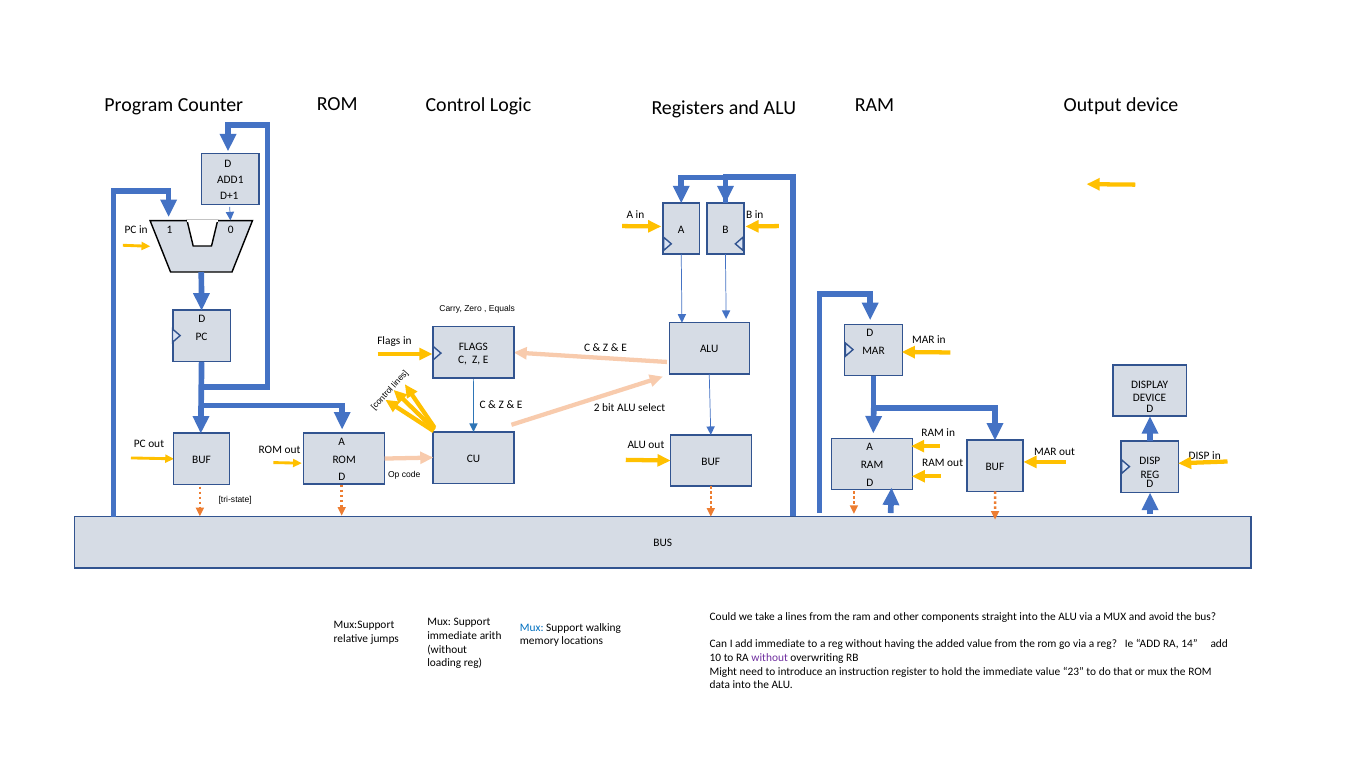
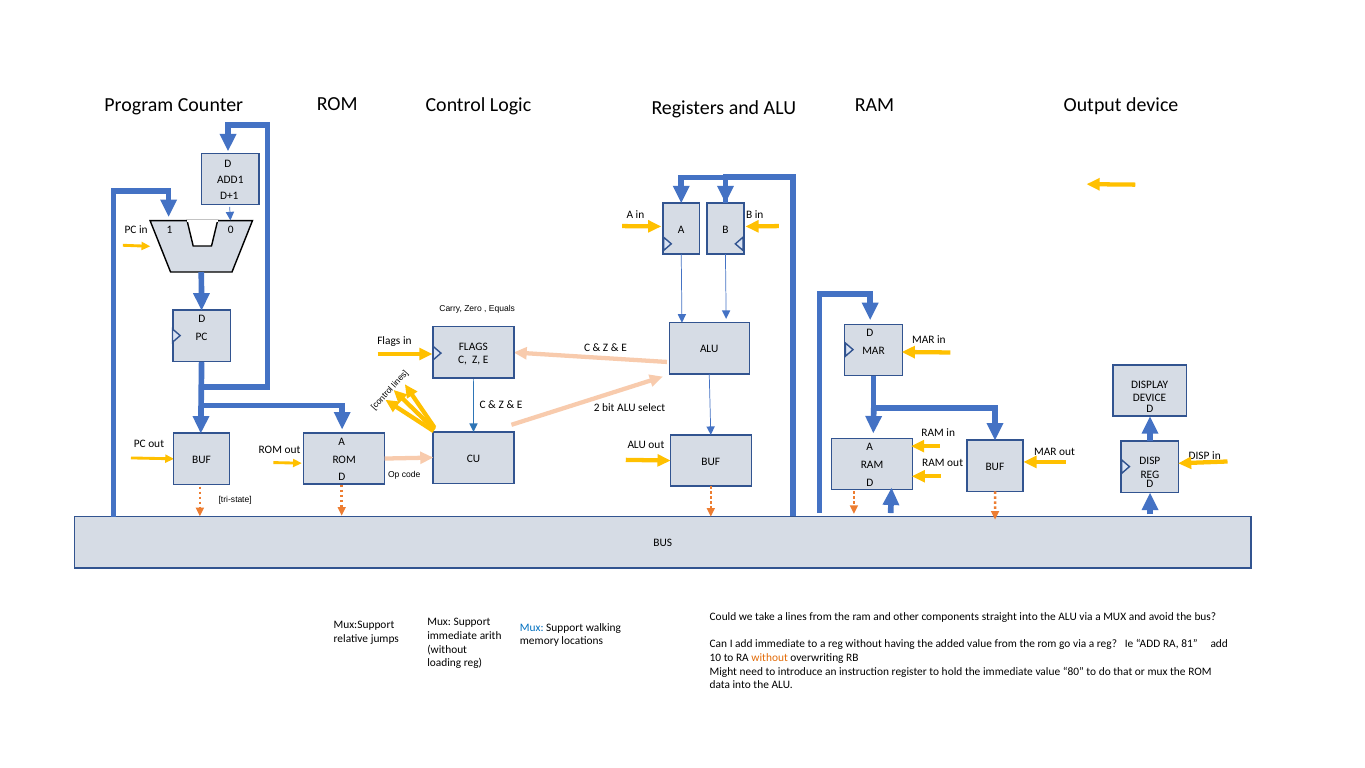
14: 14 -> 81
without at (770, 658) colour: purple -> orange
23: 23 -> 80
